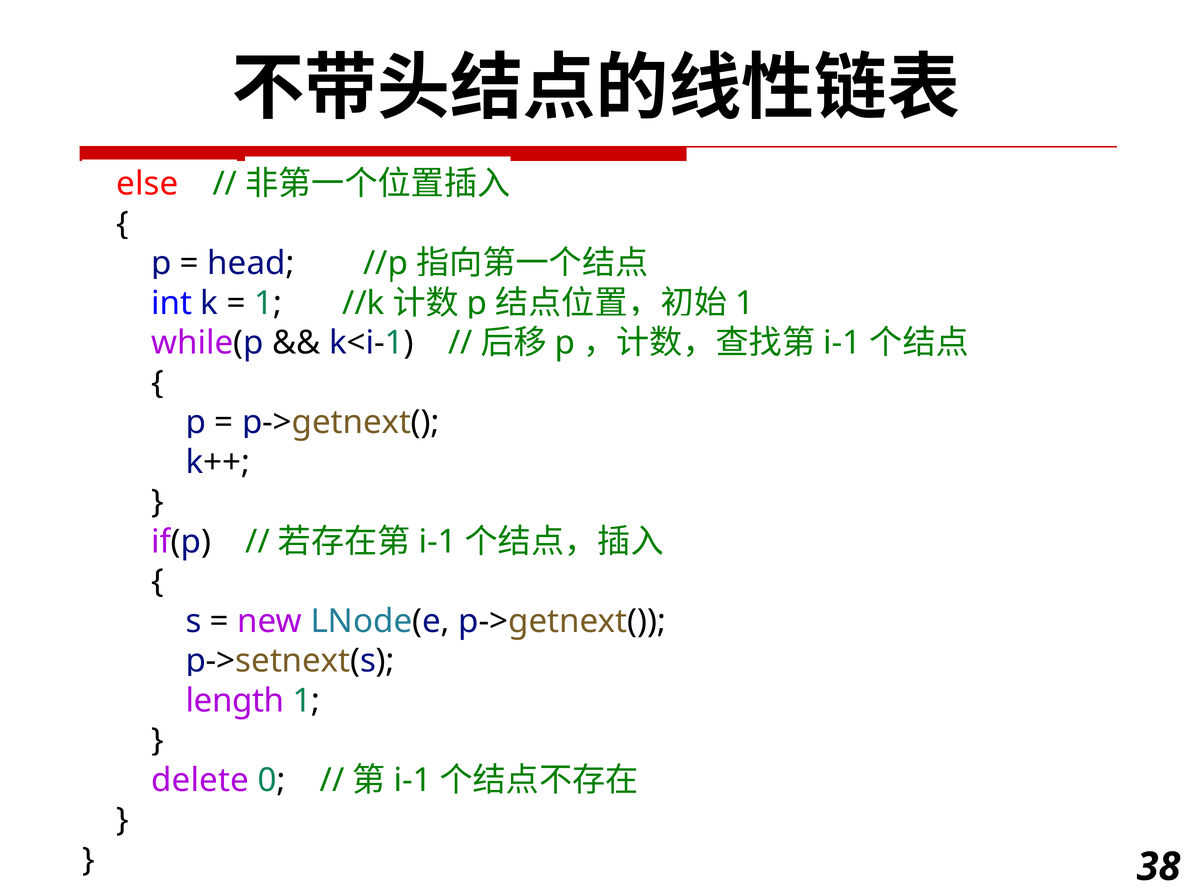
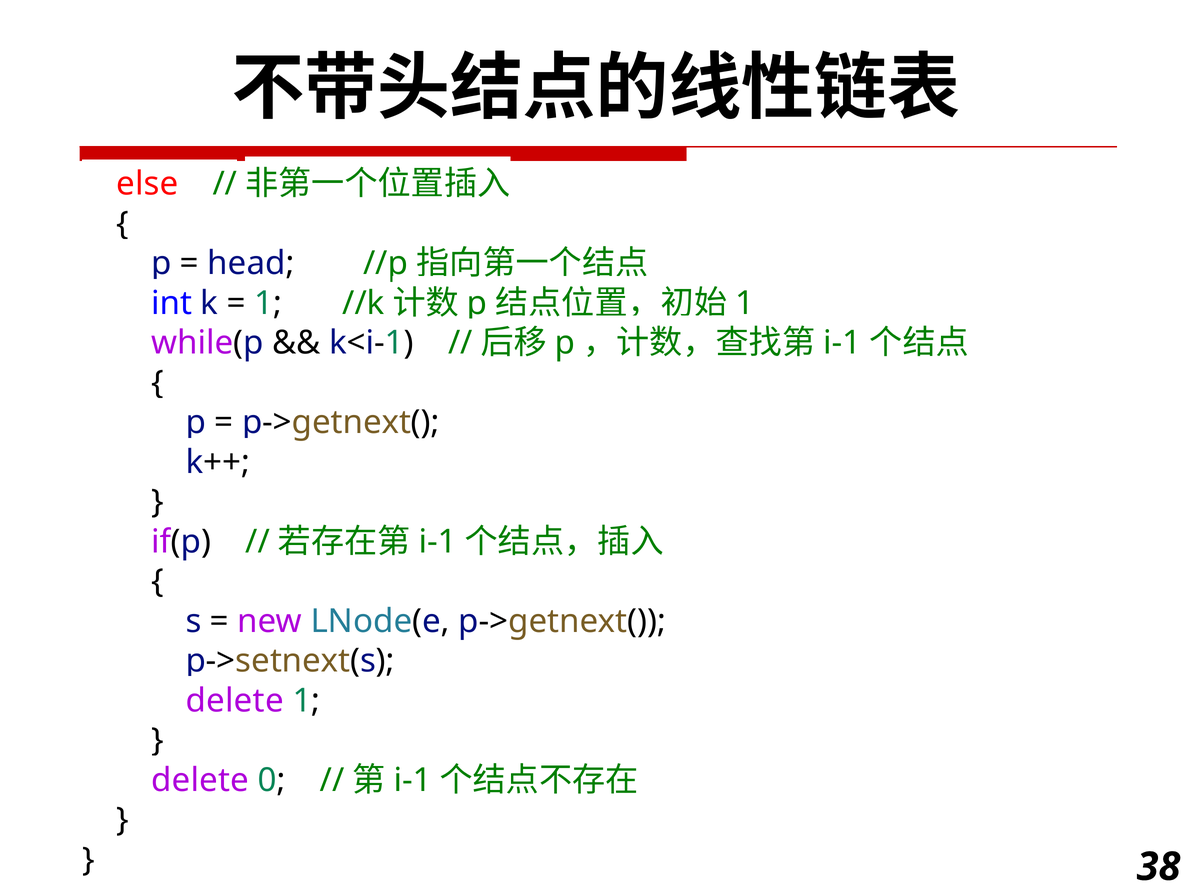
length at (235, 701): length -> delete
